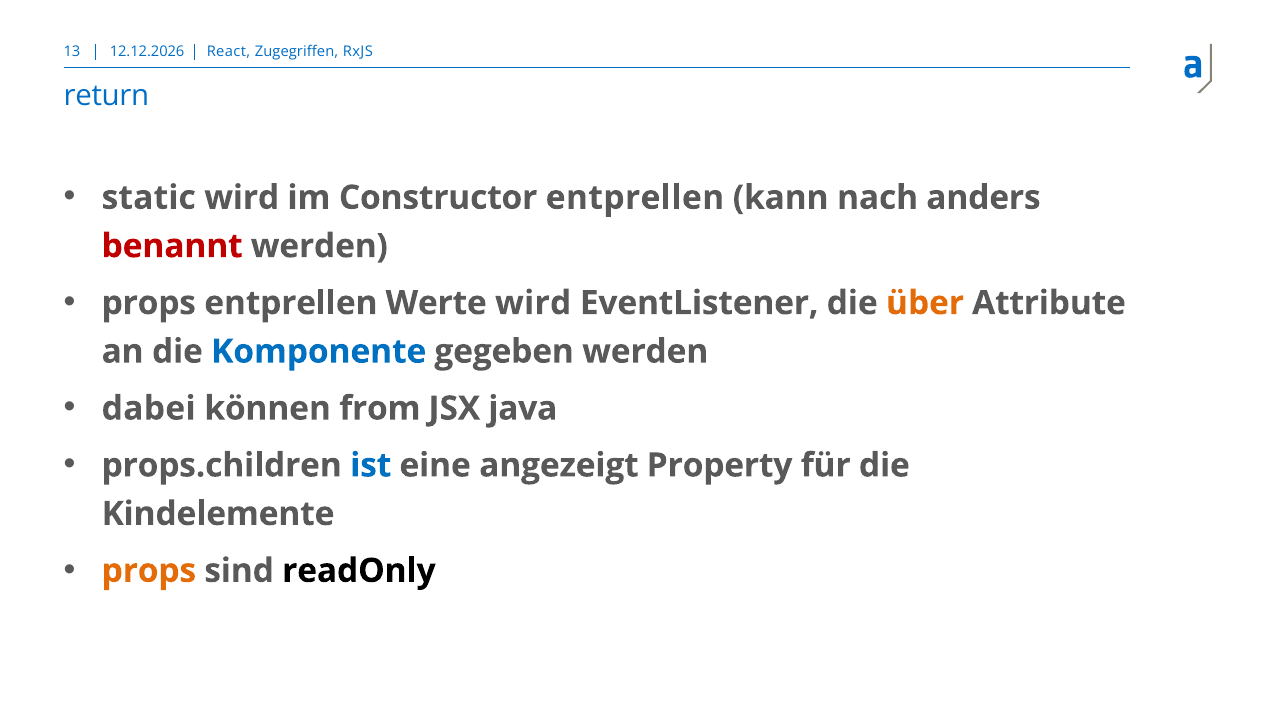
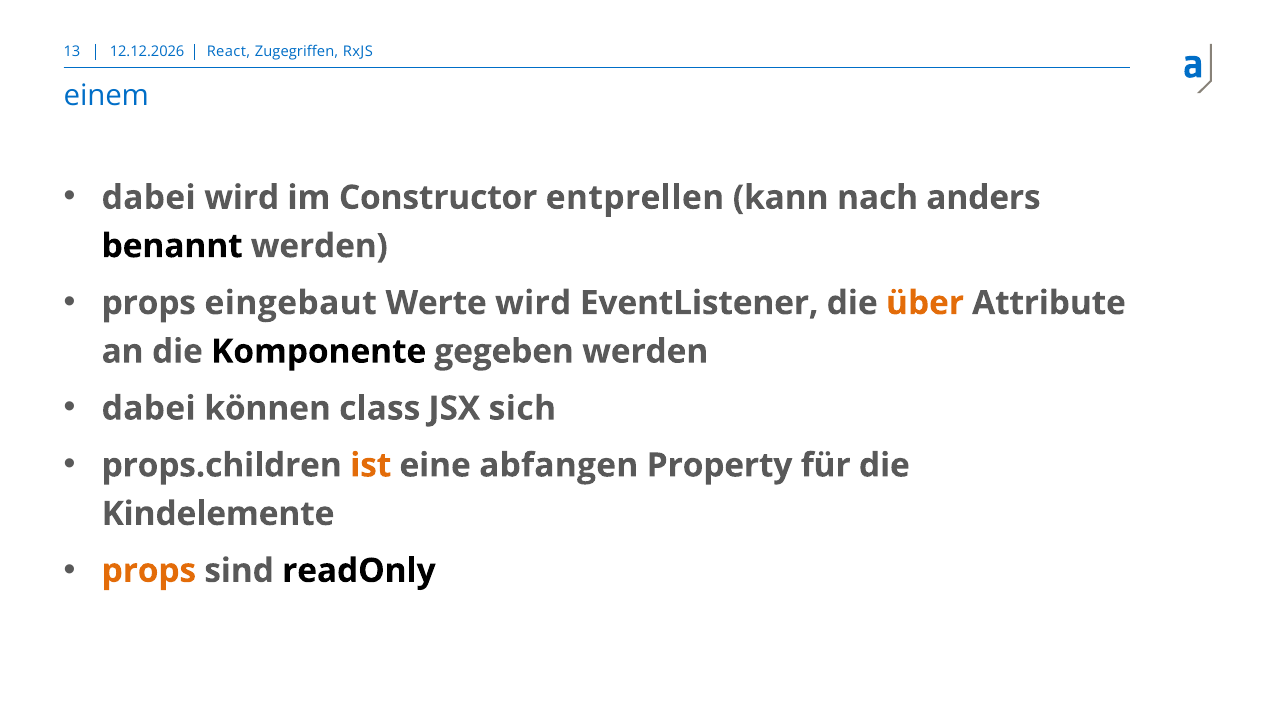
return: return -> einem
static at (149, 198): static -> dabei
benannt colour: red -> black
props entprellen: entprellen -> eingebaut
Komponente colour: blue -> black
from: from -> class
java: java -> sich
ist colour: blue -> orange
angezeigt: angezeigt -> abfangen
